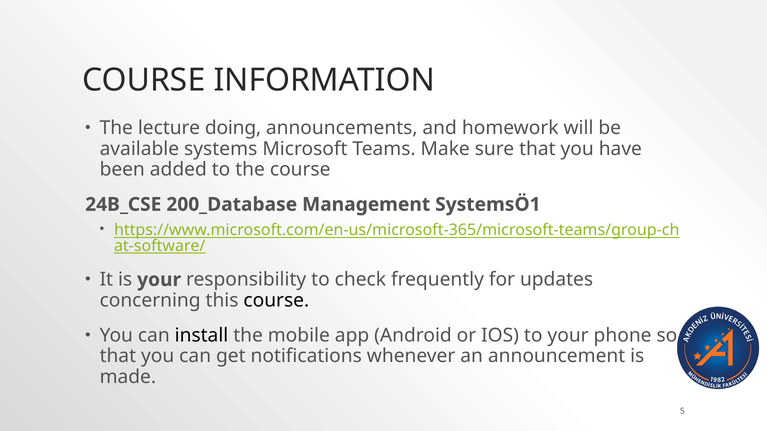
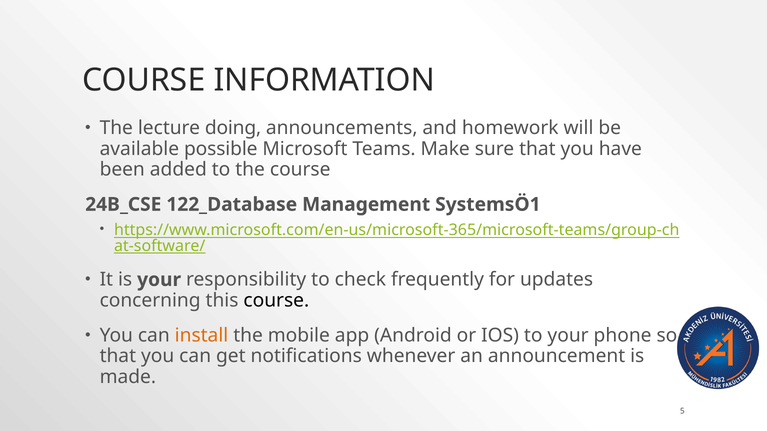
systems: systems -> possible
200_Database: 200_Database -> 122_Database
install colour: black -> orange
